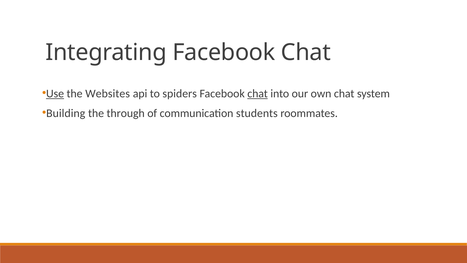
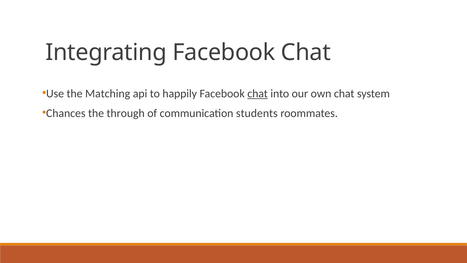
Use underline: present -> none
Websites: Websites -> Matching
spiders: spiders -> happily
Building: Building -> Chances
